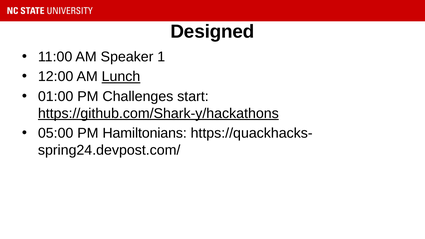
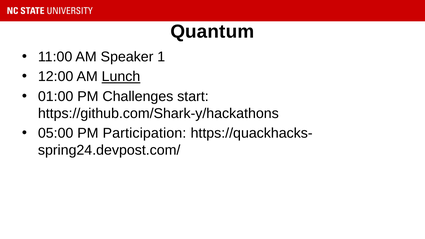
Designed: Designed -> Quantum
https://github.com/Shark-y/hackathons underline: present -> none
Hamiltonians: Hamiltonians -> Participation
